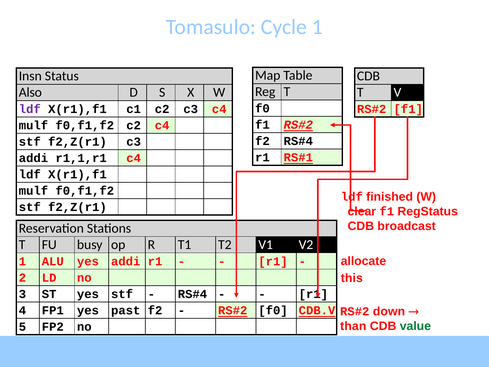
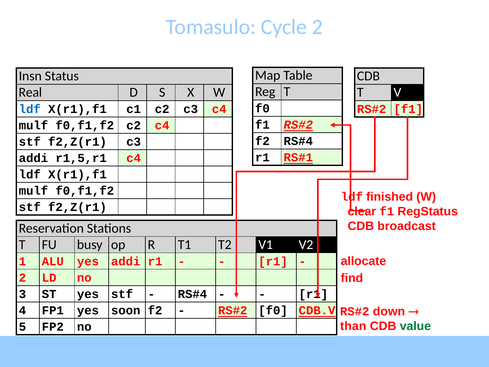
Cycle 1: 1 -> 2
Also: Also -> Real
ldf at (30, 109) colour: purple -> blue
r1,1,r1: r1,1,r1 -> r1,5,r1
this: this -> find
past: past -> soon
